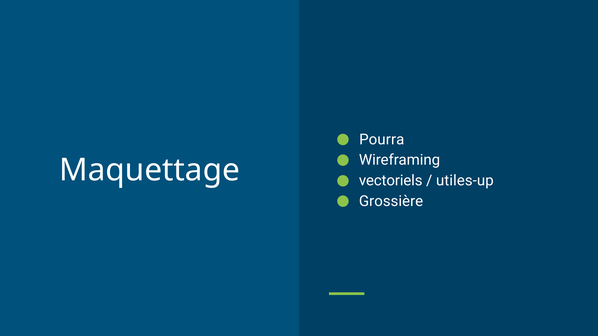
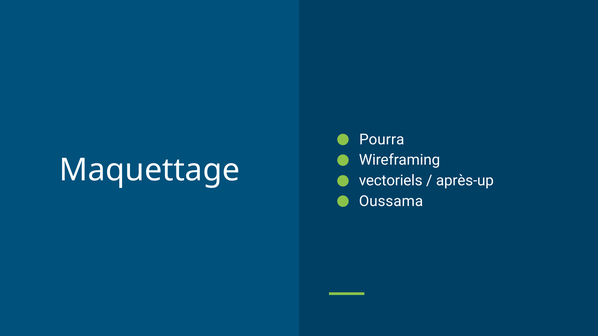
utiles-up: utiles-up -> après-up
Grossière: Grossière -> Oussama
